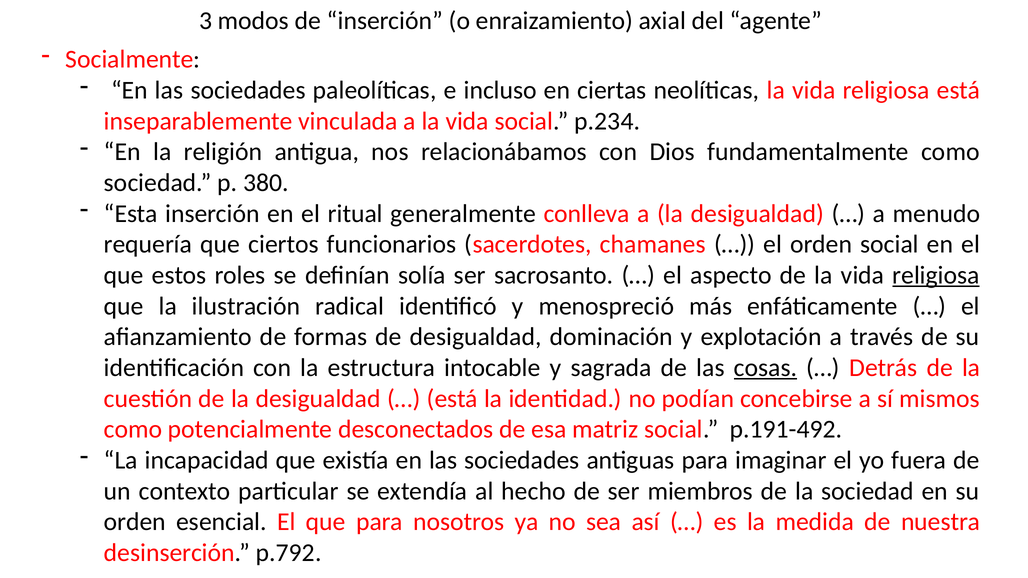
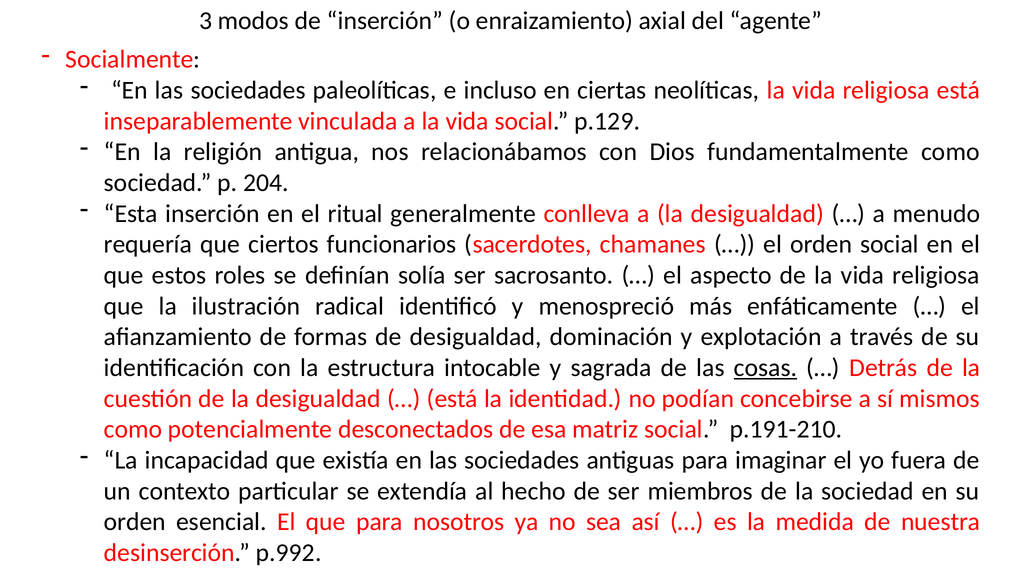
p.234: p.234 -> p.129
380: 380 -> 204
religiosa at (936, 275) underline: present -> none
p.191-492: p.191-492 -> p.191-210
p.792: p.792 -> p.992
